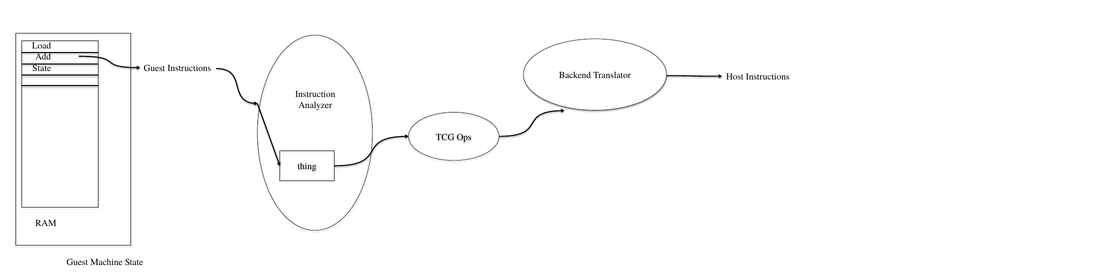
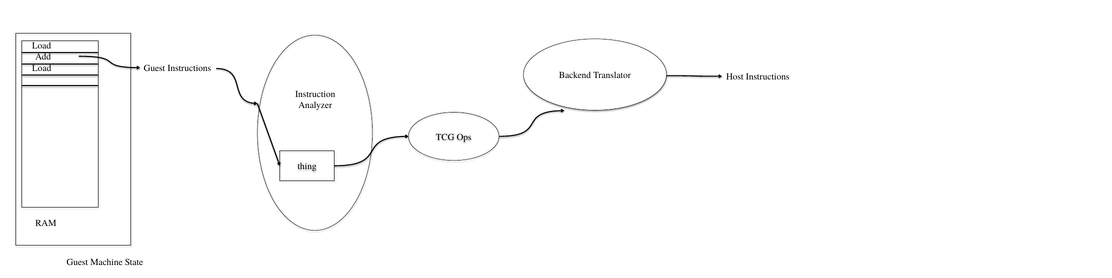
State at (42, 68): State -> Load
